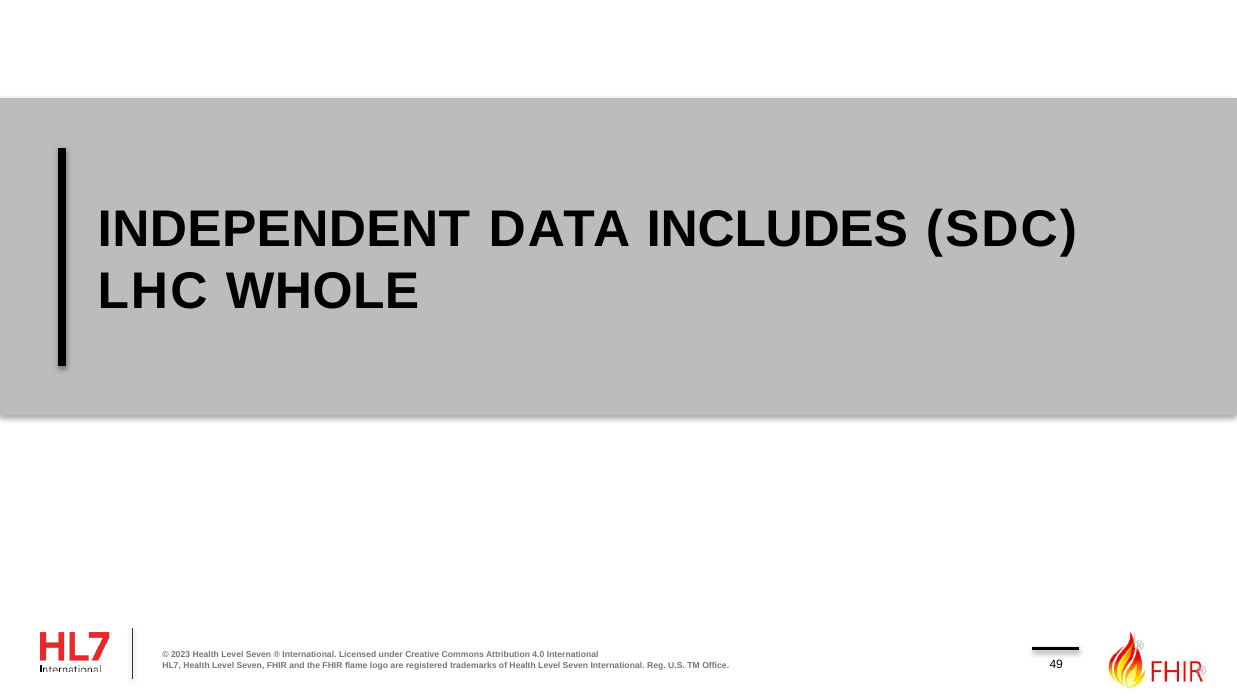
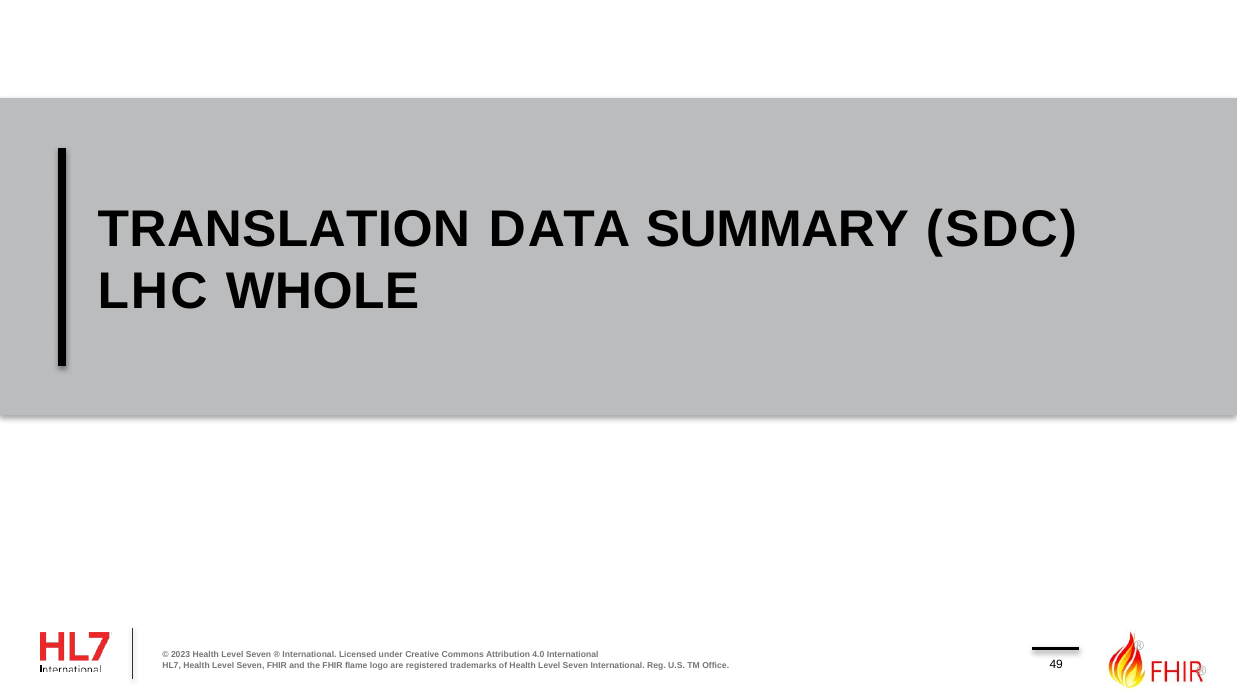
INDEPENDENT: INDEPENDENT -> TRANSLATION
INCLUDES: INCLUDES -> SUMMARY
